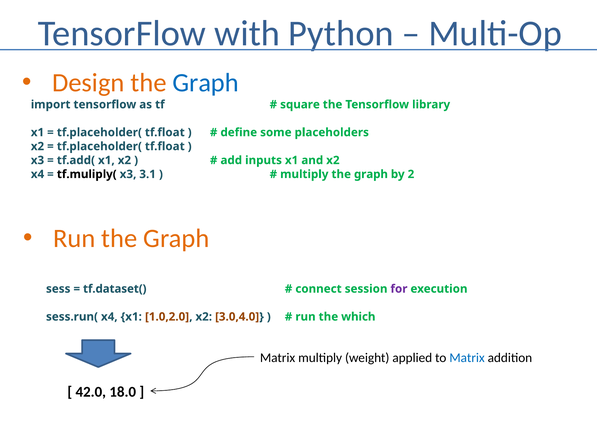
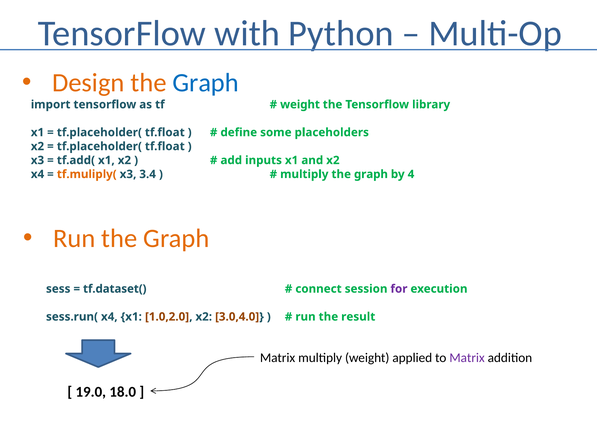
square at (300, 104): square -> weight
tf.muliply( colour: black -> orange
3.1: 3.1 -> 3.4
2: 2 -> 4
which: which -> result
Matrix at (467, 357) colour: blue -> purple
42.0: 42.0 -> 19.0
